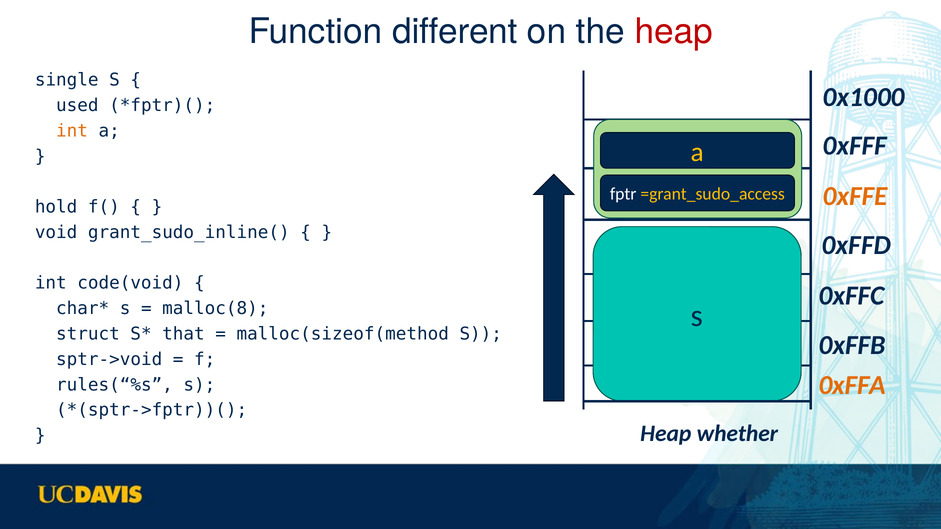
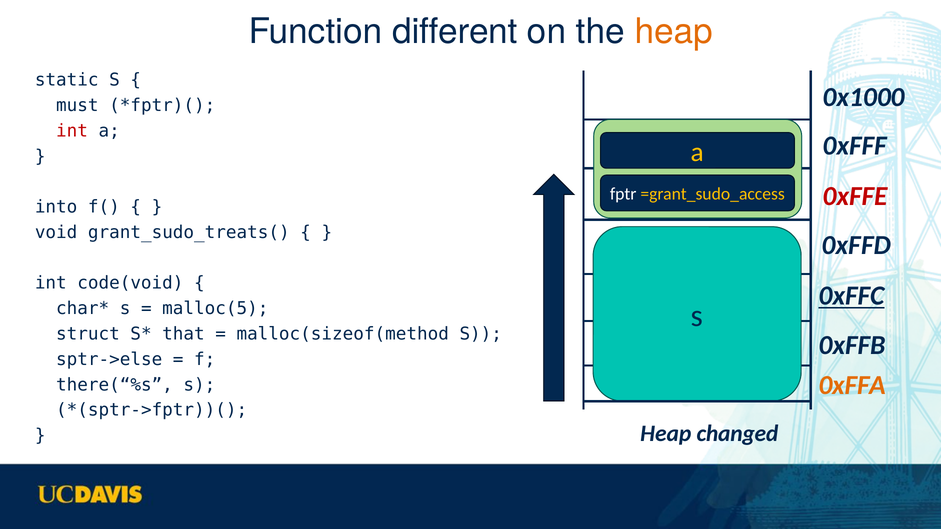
heap at (674, 31) colour: red -> orange
single: single -> static
used: used -> must
int at (72, 131) colour: orange -> red
0xFFE colour: orange -> red
hold: hold -> into
grant_sudo_inline(: grant_sudo_inline( -> grant_sudo_treats(
0xFFC underline: none -> present
malloc(8: malloc(8 -> malloc(5
sptr->void: sptr->void -> sptr->else
rules(“%s: rules(“%s -> there(“%s
whether: whether -> changed
